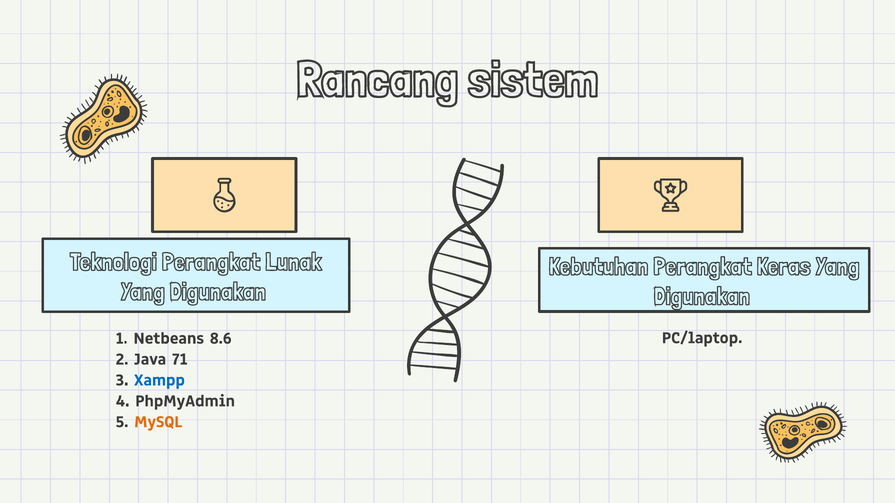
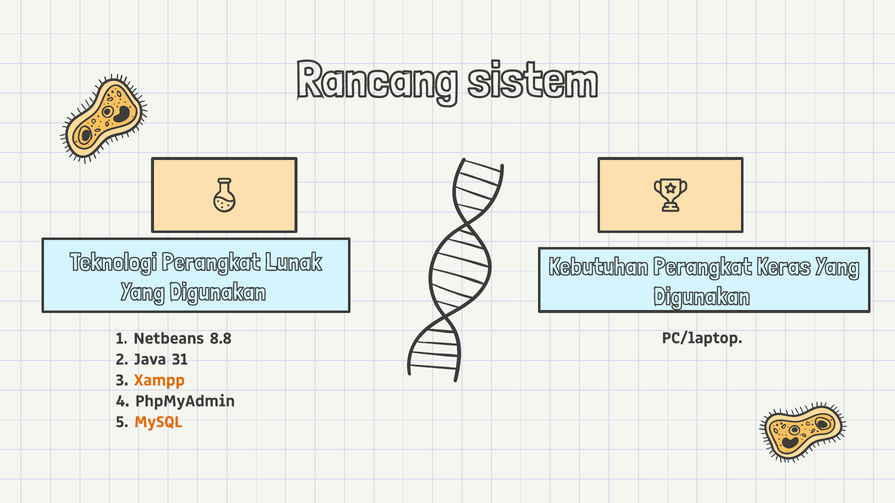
8.6: 8.6 -> 8.8
71: 71 -> 31
Xampp colour: blue -> orange
